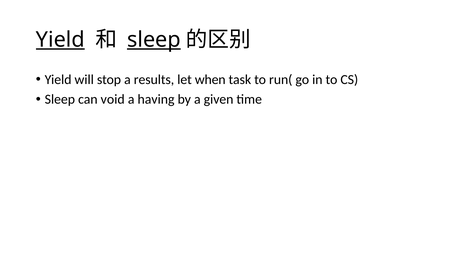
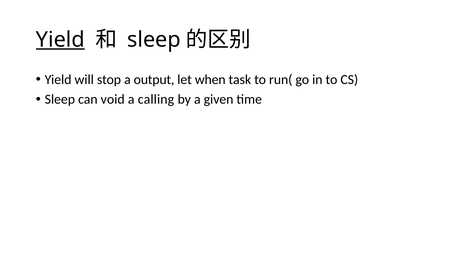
sleep at (154, 40) underline: present -> none
results: results -> output
having: having -> calling
